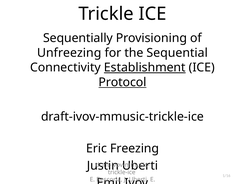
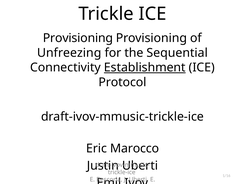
Sequentially at (78, 38): Sequentially -> Provisioning
Protocol underline: present -> none
Freezing: Freezing -> Marocco
